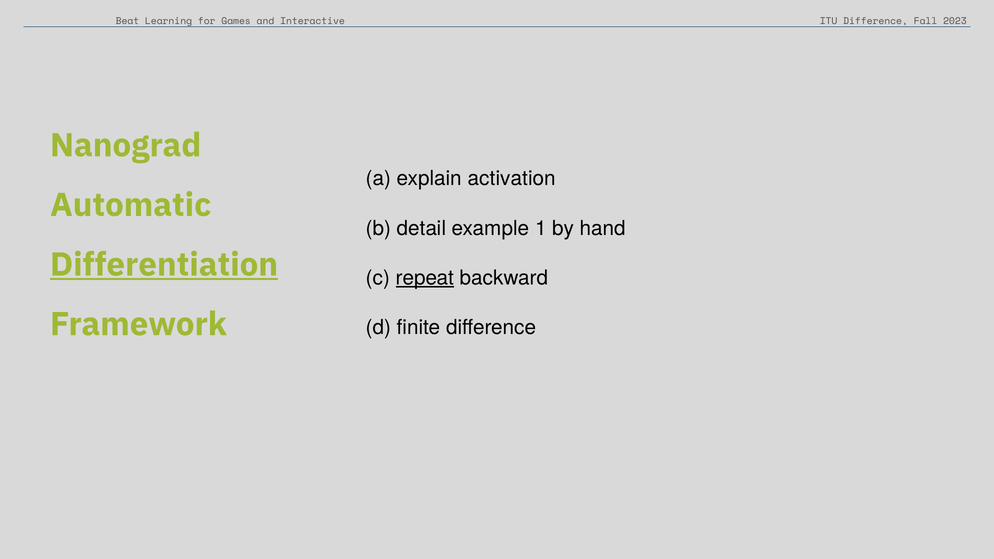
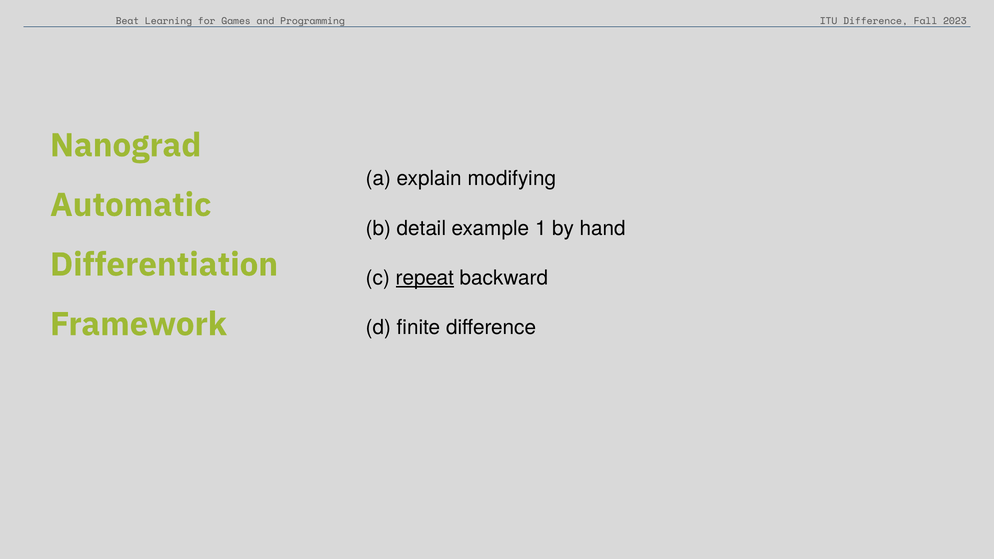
Interactive: Interactive -> Programming
activation: activation -> modifying
Differentiation underline: present -> none
